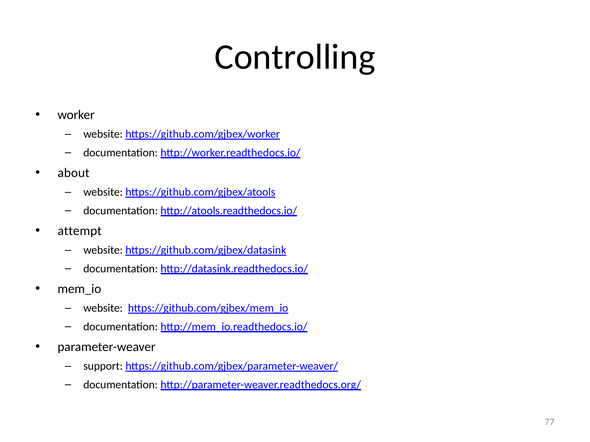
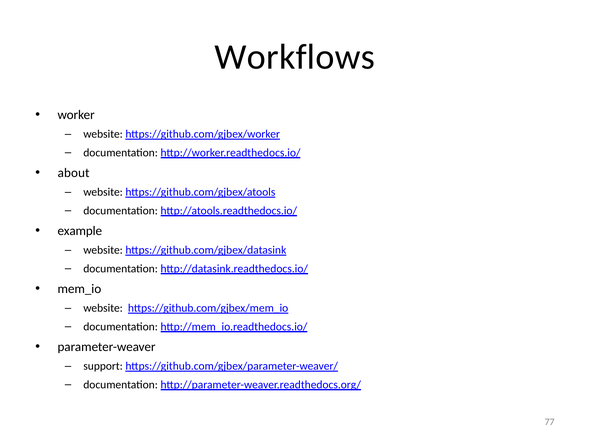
Controlling: Controlling -> Workflows
attempt: attempt -> example
